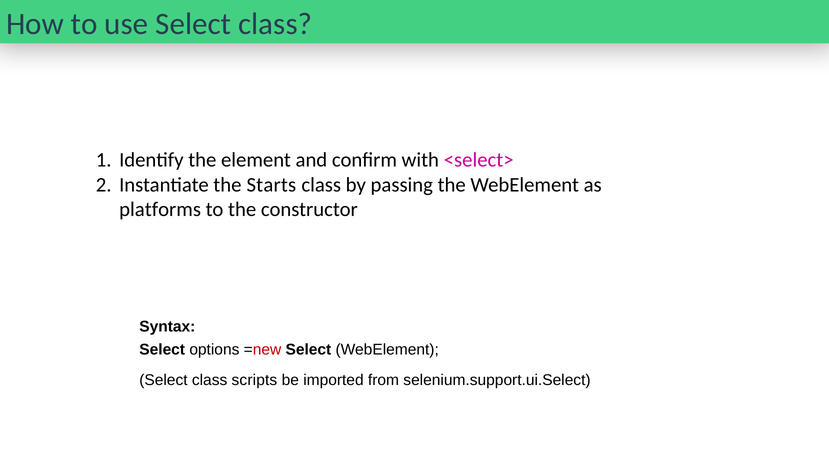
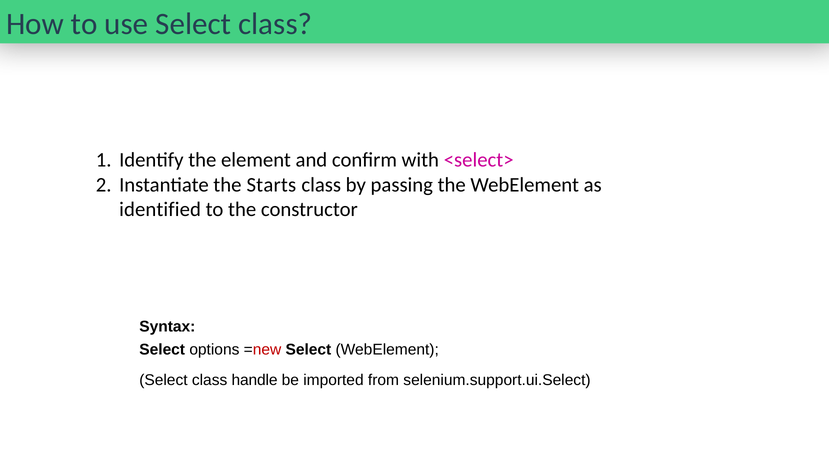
platforms: platforms -> identified
scripts: scripts -> handle
